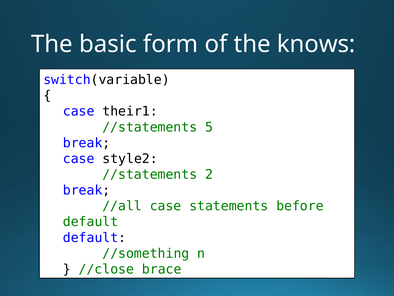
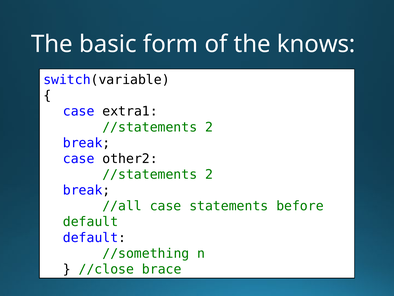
their1: their1 -> extra1
5 at (209, 127): 5 -> 2
style2: style2 -> other2
